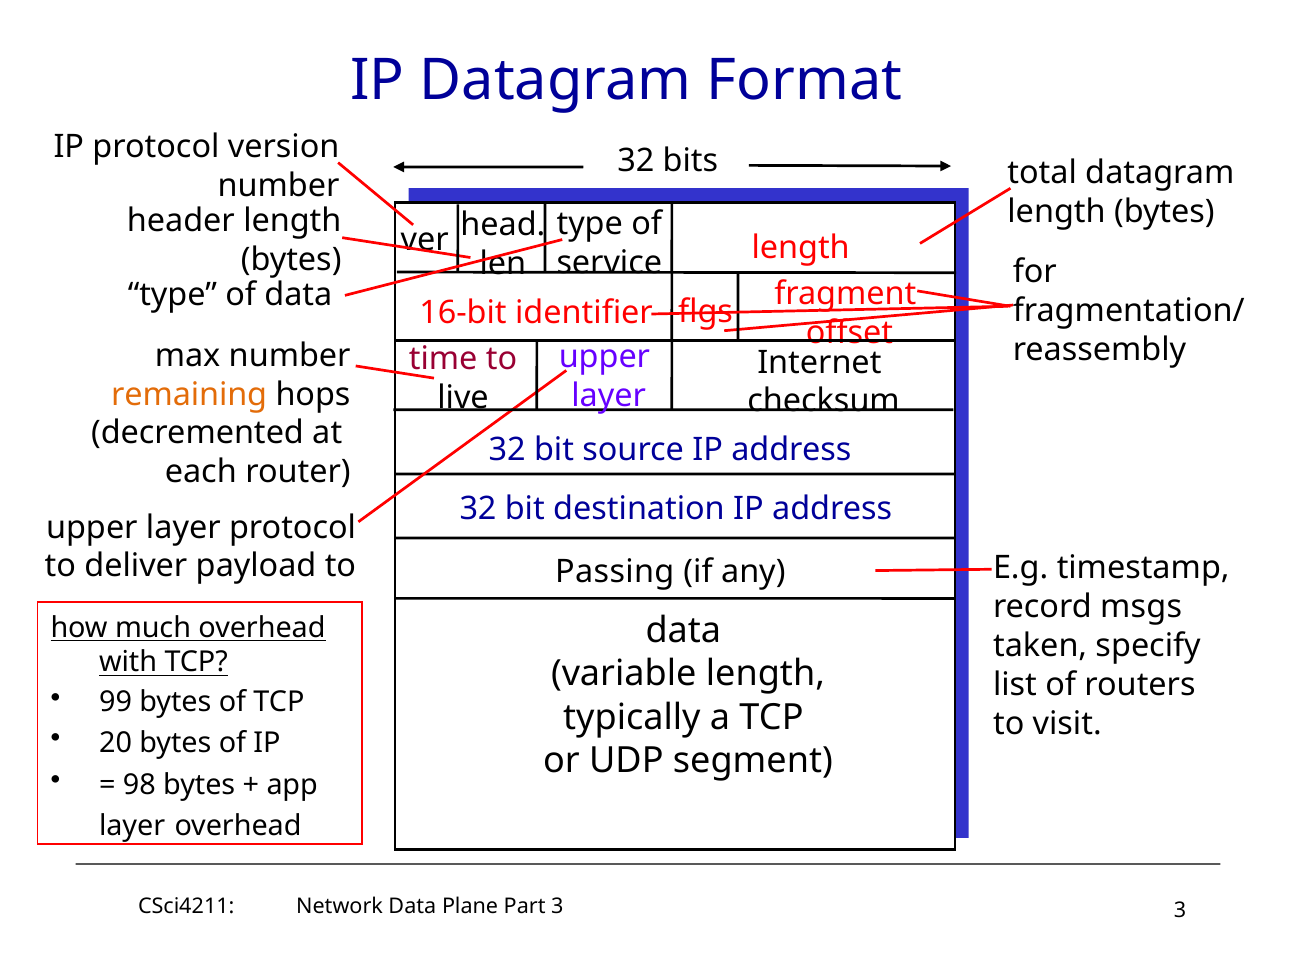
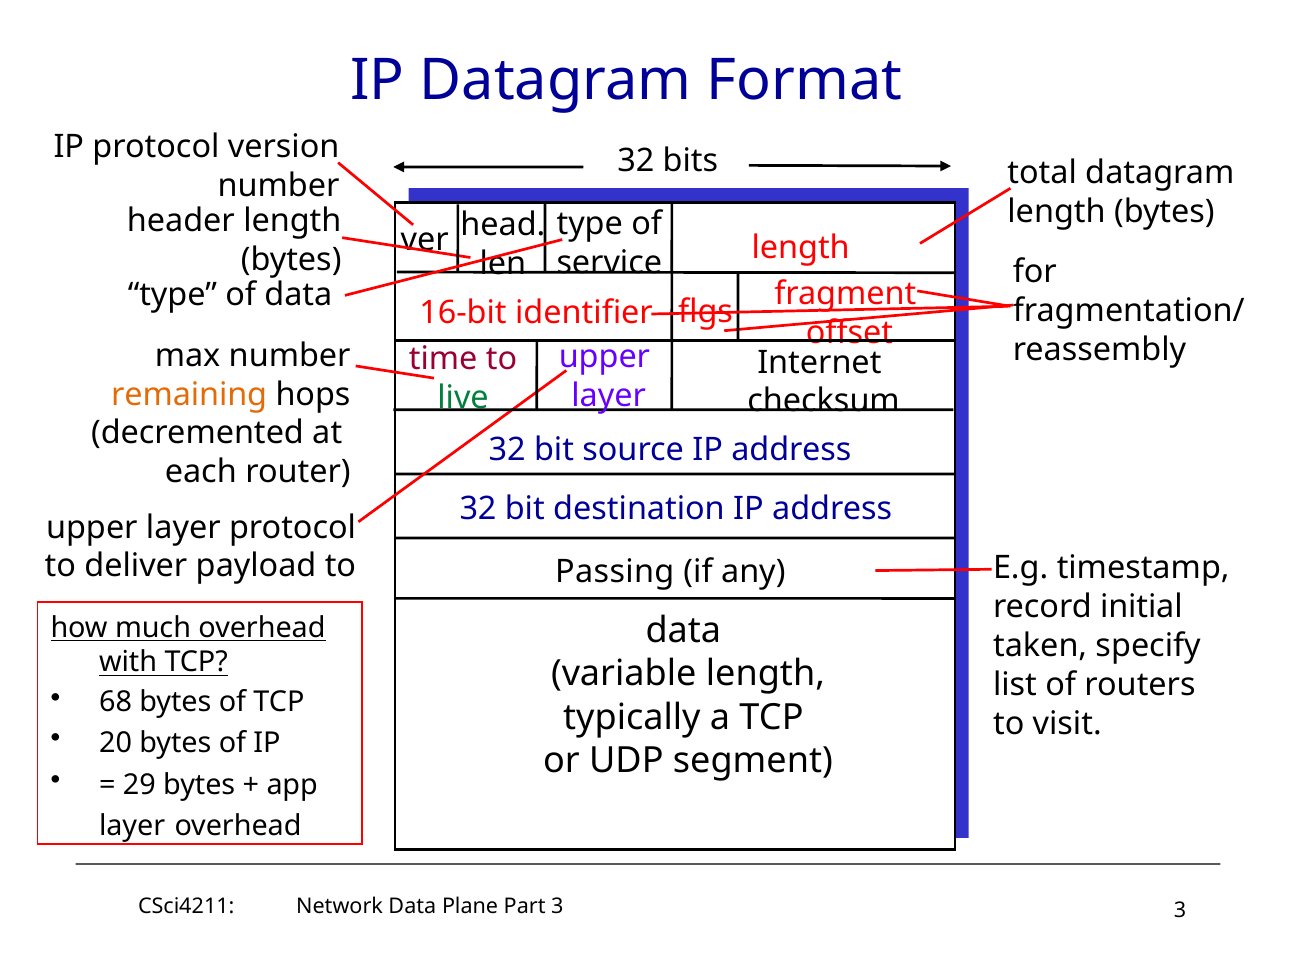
live colour: black -> green
msgs: msgs -> initial
99: 99 -> 68
98: 98 -> 29
